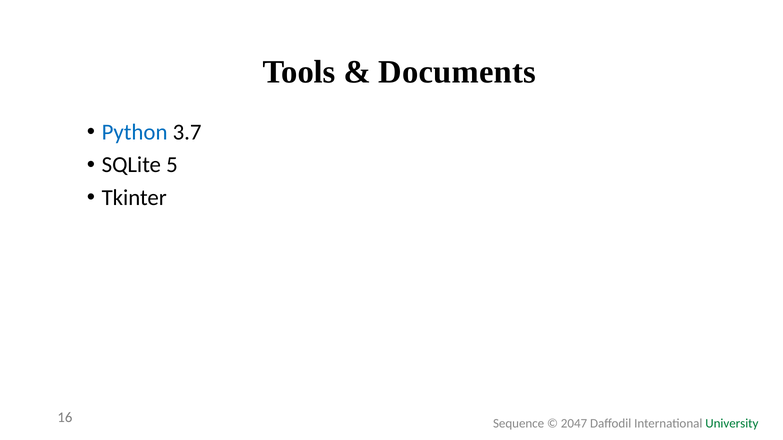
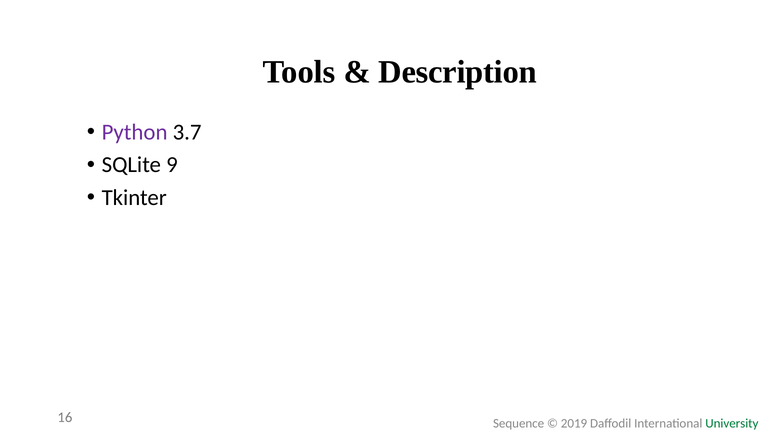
Documents: Documents -> Description
Python colour: blue -> purple
5: 5 -> 9
2047: 2047 -> 2019
